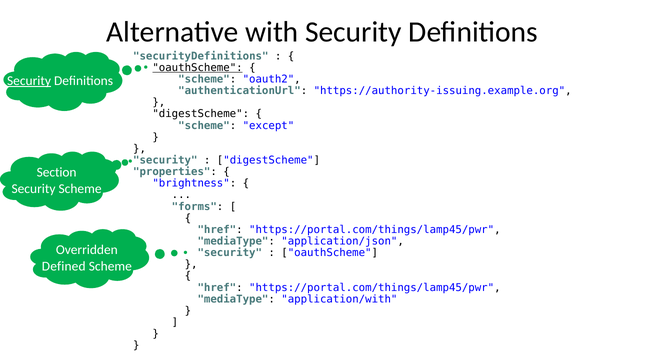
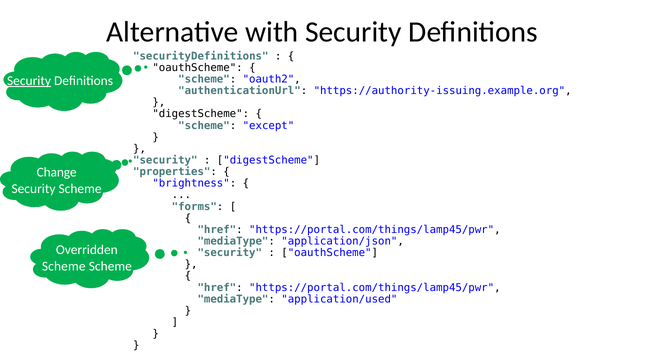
oauthScheme at (198, 68) underline: present -> none
Section: Section -> Change
Defined at (64, 267): Defined -> Scheme
application/with: application/with -> application/used
